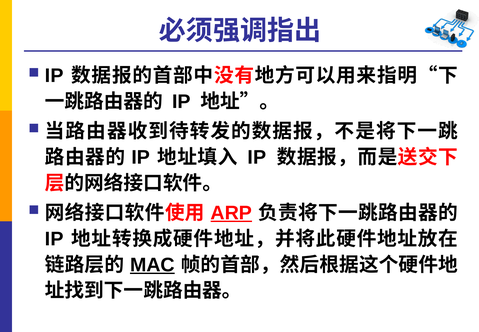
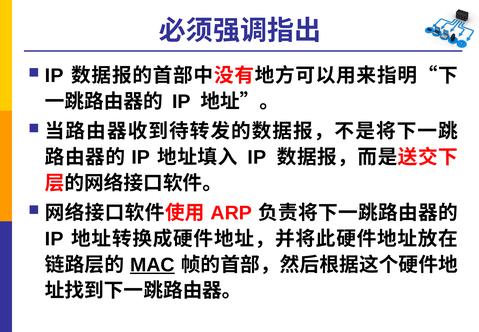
ARP underline: present -> none
